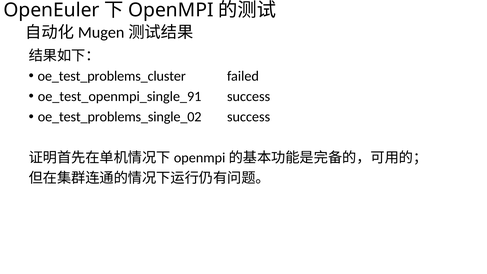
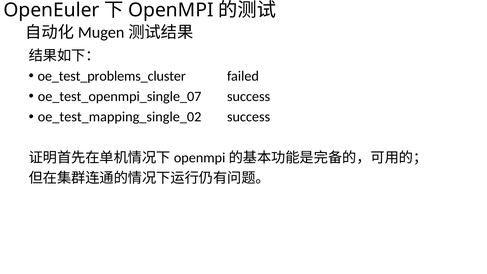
oe_test_openmpi_single_91: oe_test_openmpi_single_91 -> oe_test_openmpi_single_07
oe_test_problems_single_02: oe_test_problems_single_02 -> oe_test_mapping_single_02
